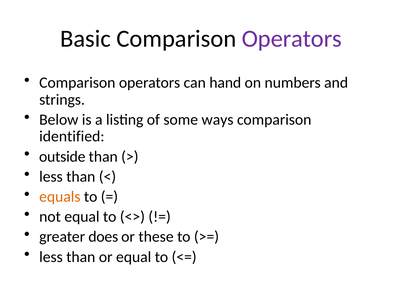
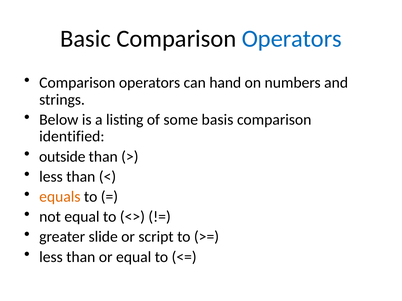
Operators at (292, 39) colour: purple -> blue
ways: ways -> basis
does: does -> slide
these: these -> script
